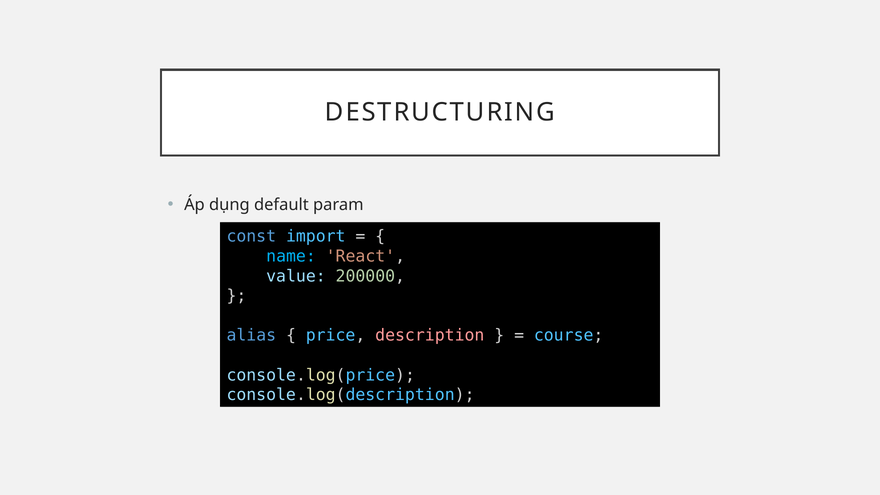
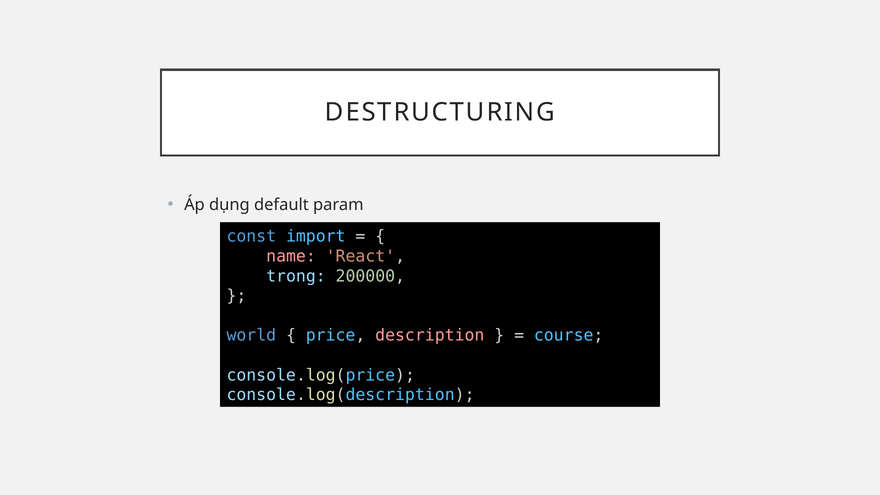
name colour: light blue -> pink
value: value -> trong
alias: alias -> world
